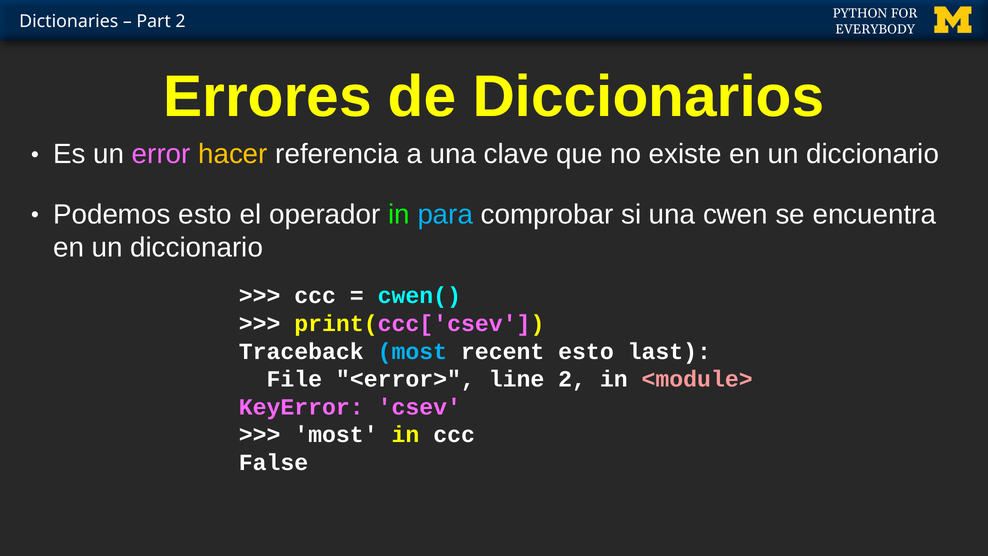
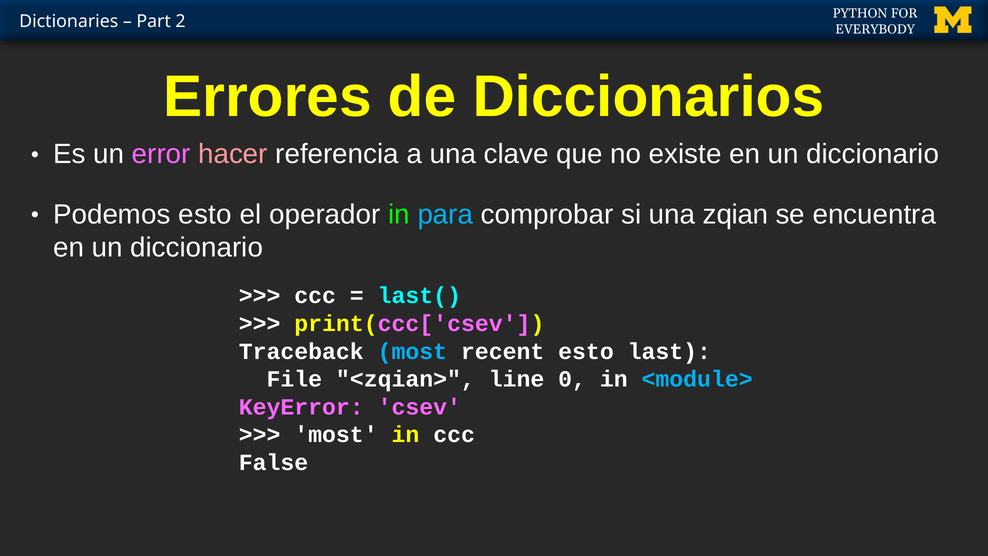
hacer colour: yellow -> pink
cwen: cwen -> zqian
cwen(: cwen( -> last(
<error>: <error> -> <zqian>
line 2: 2 -> 0
<module> colour: pink -> light blue
